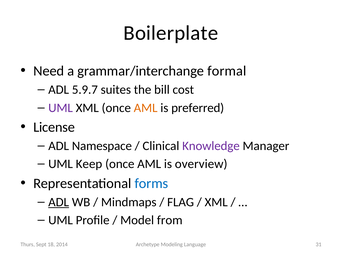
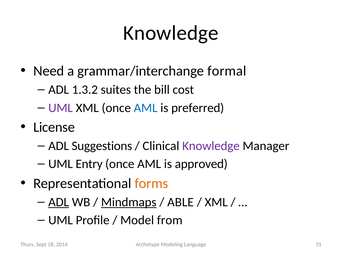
Boilerplate at (171, 33): Boilerplate -> Knowledge
5.9.7: 5.9.7 -> 1.3.2
AML at (146, 108) colour: orange -> blue
Namespace: Namespace -> Suggestions
Keep: Keep -> Entry
overview: overview -> approved
forms colour: blue -> orange
Mindmaps underline: none -> present
FLAG: FLAG -> ABLE
